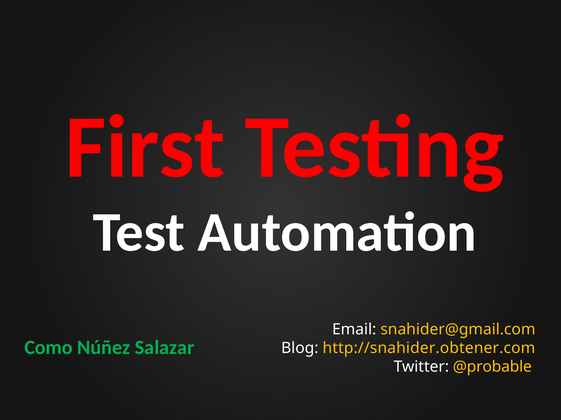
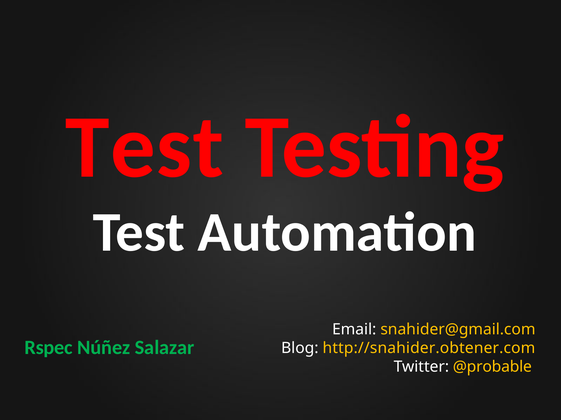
First at (145, 148): First -> Test
Como: Como -> Rspec
